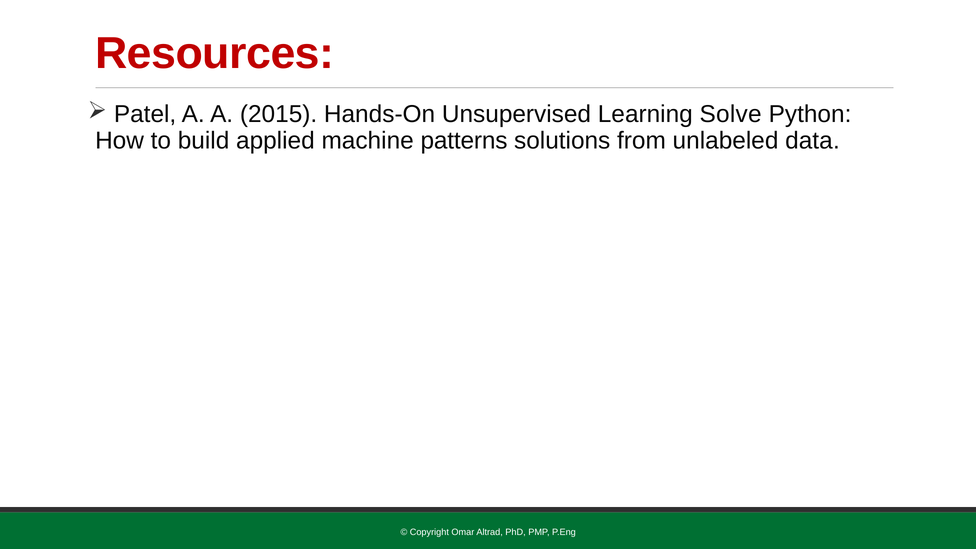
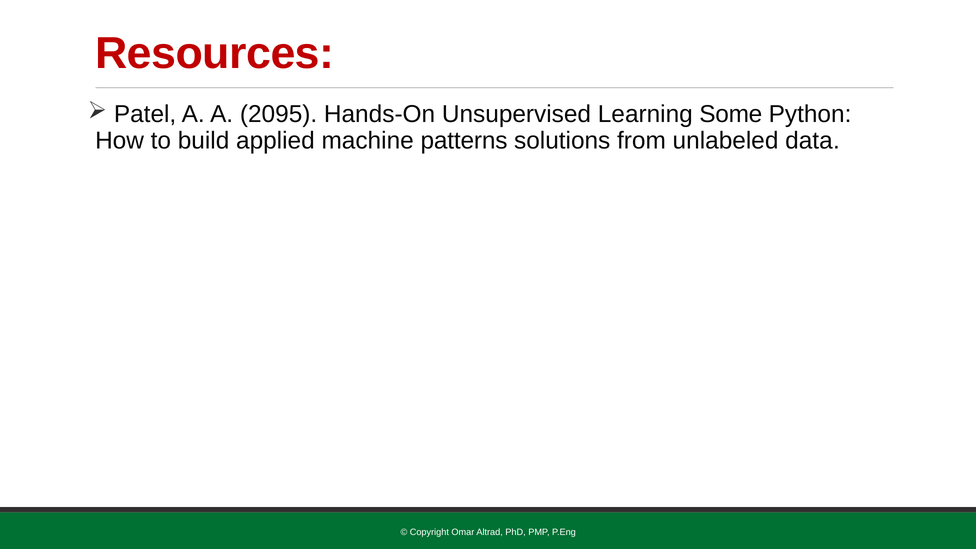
2015: 2015 -> 2095
Solve: Solve -> Some
